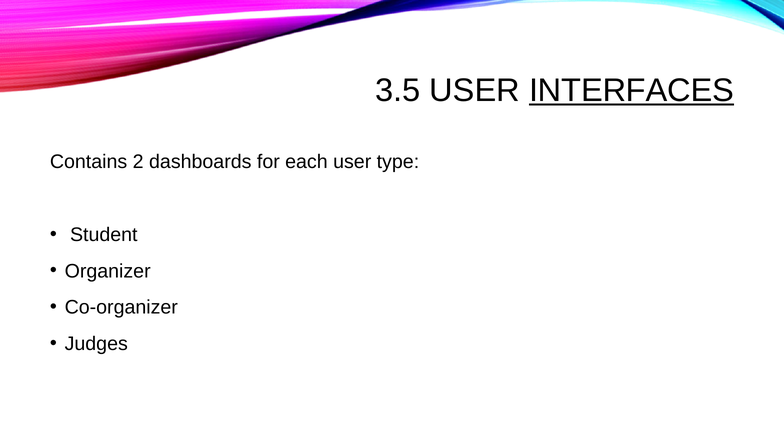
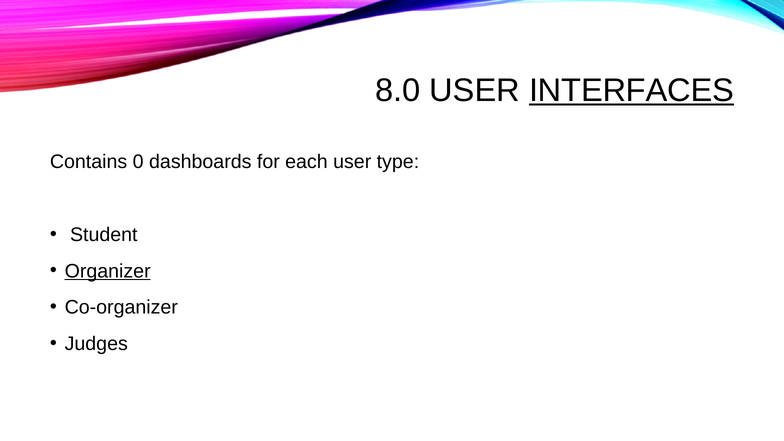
3.5: 3.5 -> 8.0
2: 2 -> 0
Organizer underline: none -> present
